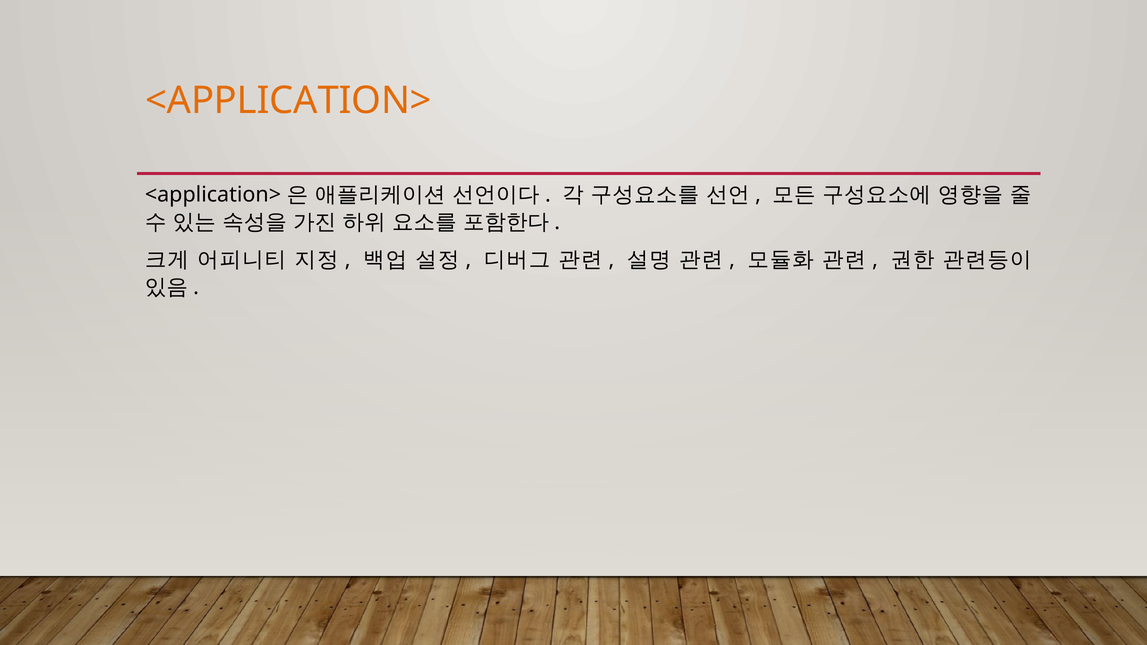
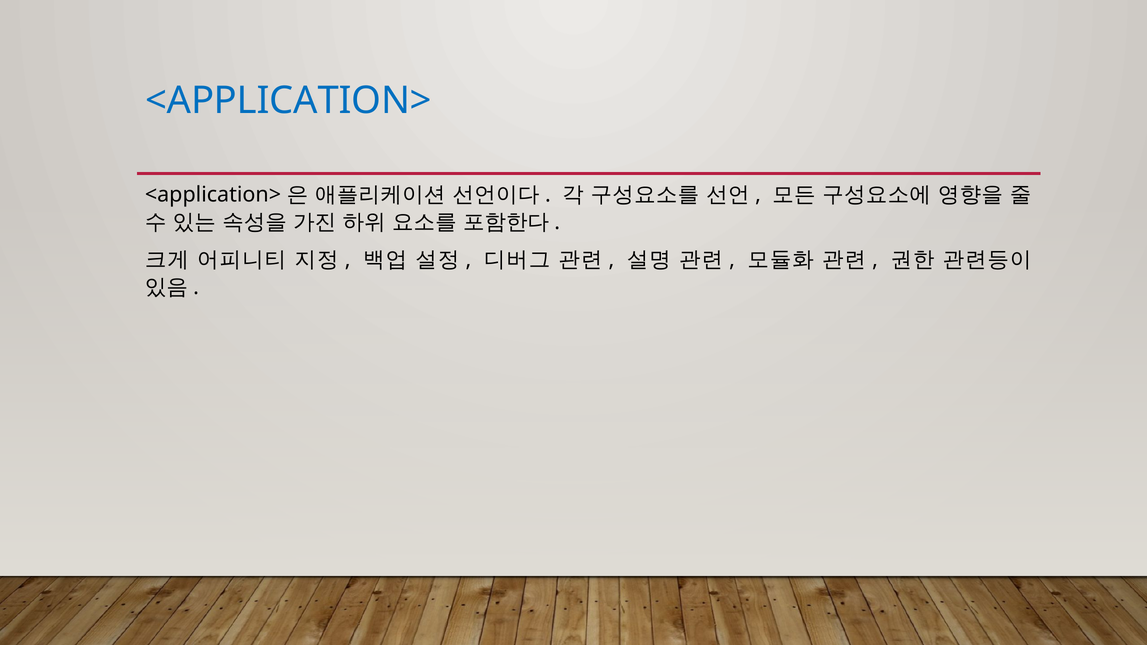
<APPLICATION> at (288, 100) colour: orange -> blue
